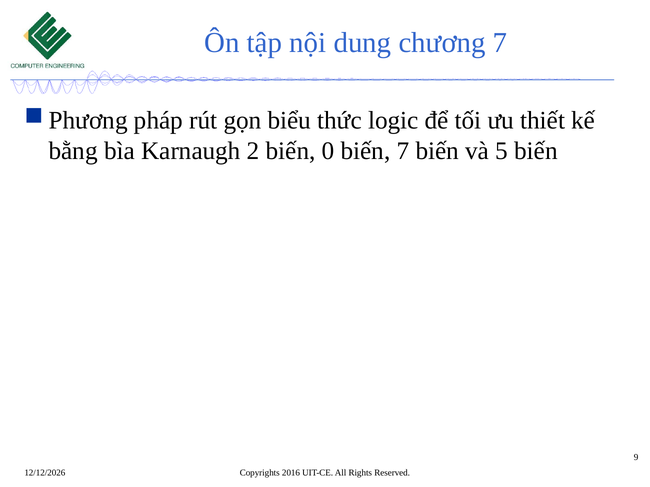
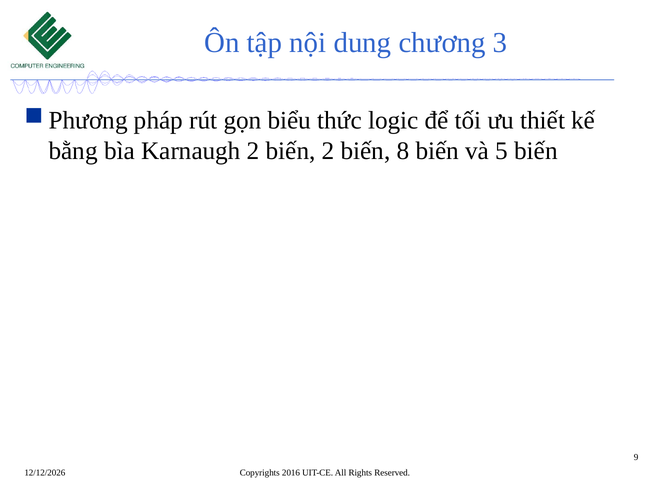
chương 7: 7 -> 3
biến 0: 0 -> 2
biến 7: 7 -> 8
